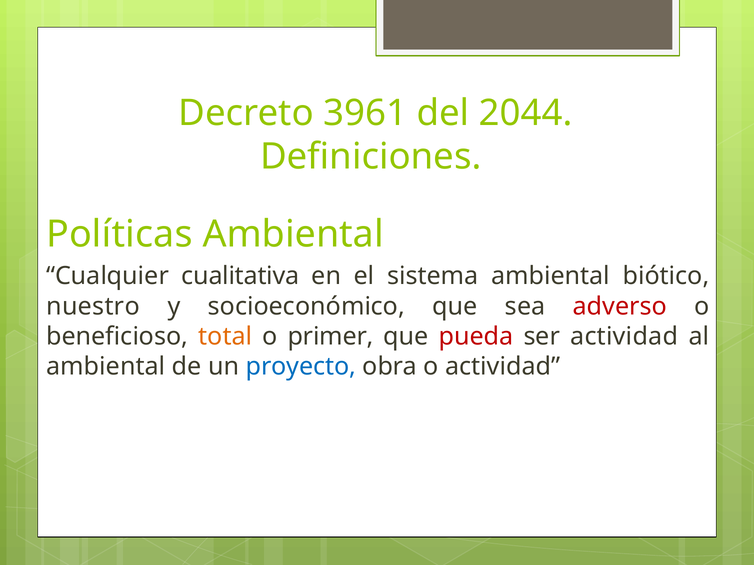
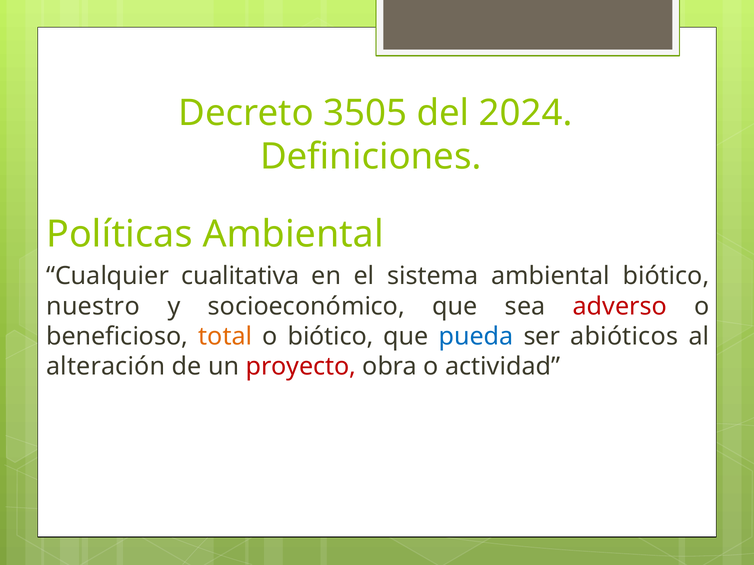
3961: 3961 -> 3505
2044: 2044 -> 2024
o primer: primer -> biótico
pueda colour: red -> blue
ser actividad: actividad -> abióticos
ambiental at (106, 367): ambiental -> alteración
proyecto colour: blue -> red
